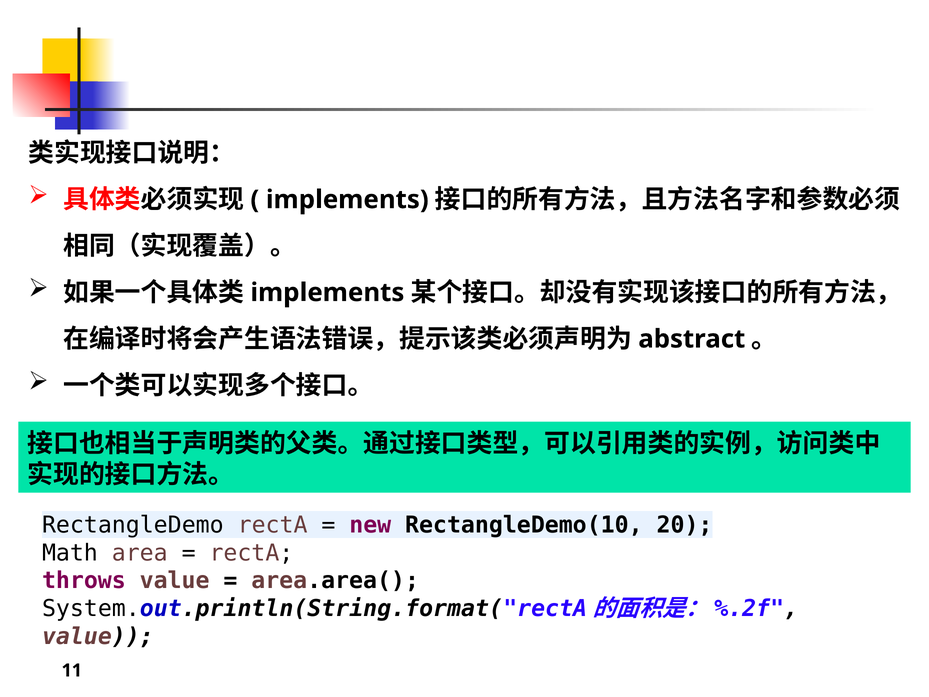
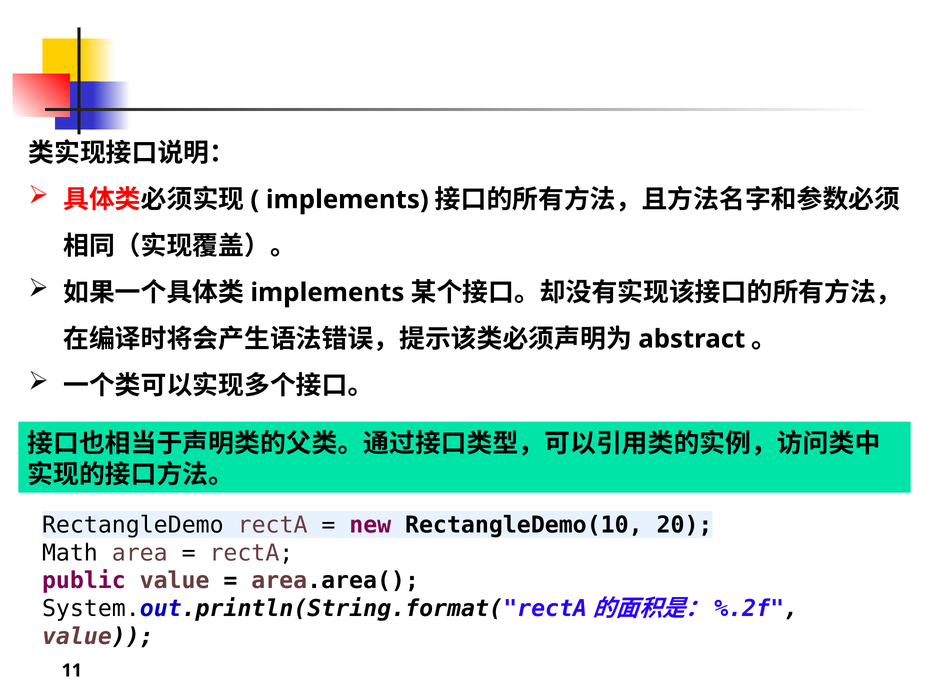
throws: throws -> public
